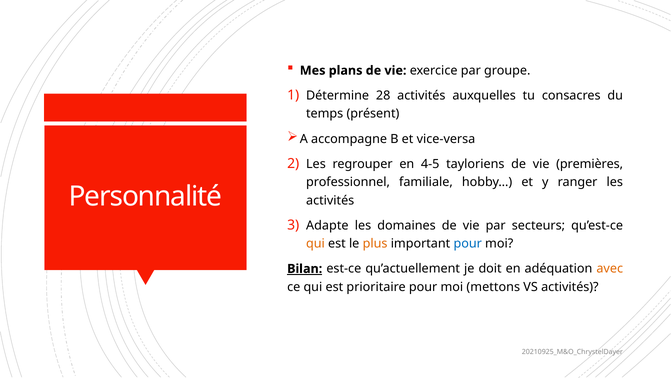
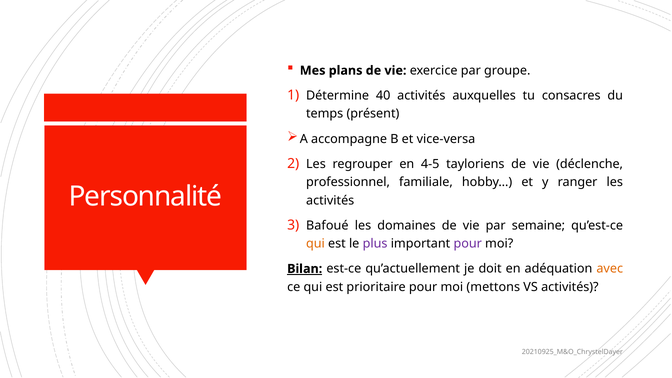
28: 28 -> 40
premières: premières -> déclenche
Adapte: Adapte -> Bafoué
secteurs: secteurs -> semaine
plus colour: orange -> purple
pour at (468, 244) colour: blue -> purple
